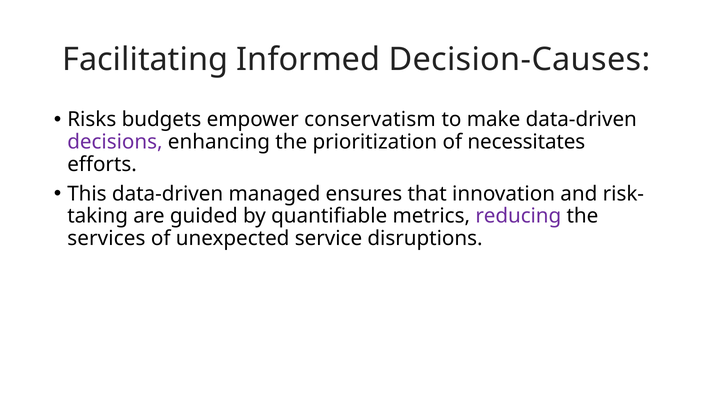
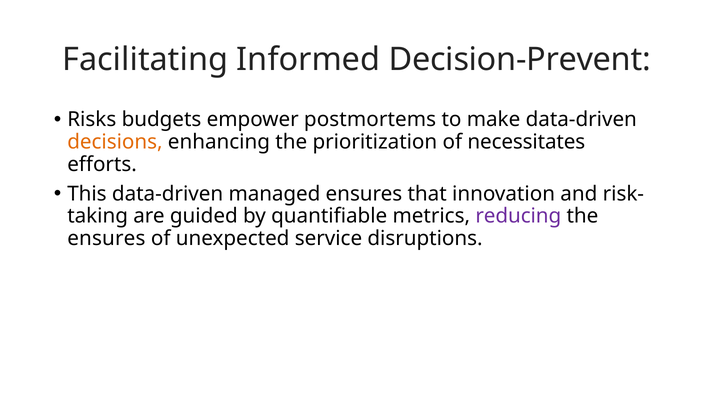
Decision-Causes: Decision-Causes -> Decision-Prevent
conservatism: conservatism -> postmortems
decisions colour: purple -> orange
services at (106, 239): services -> ensures
